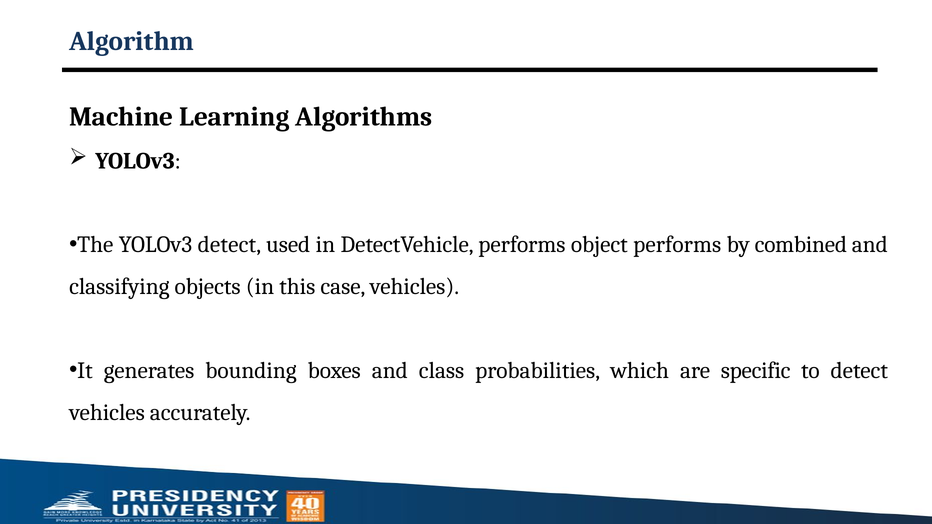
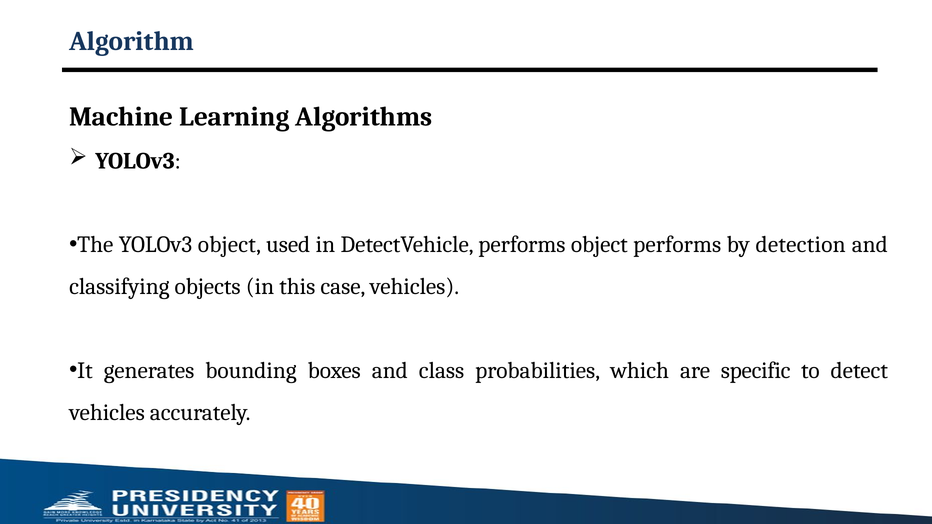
YOLOv3 detect: detect -> object
combined: combined -> detection
